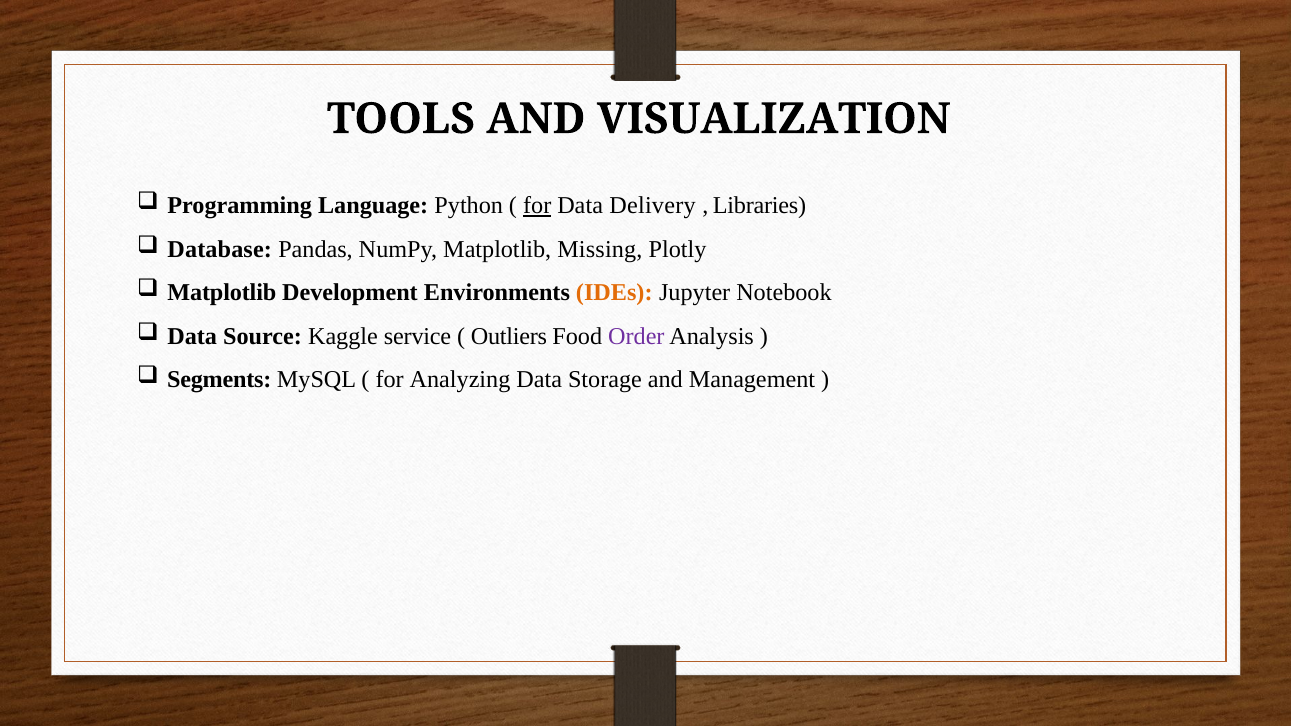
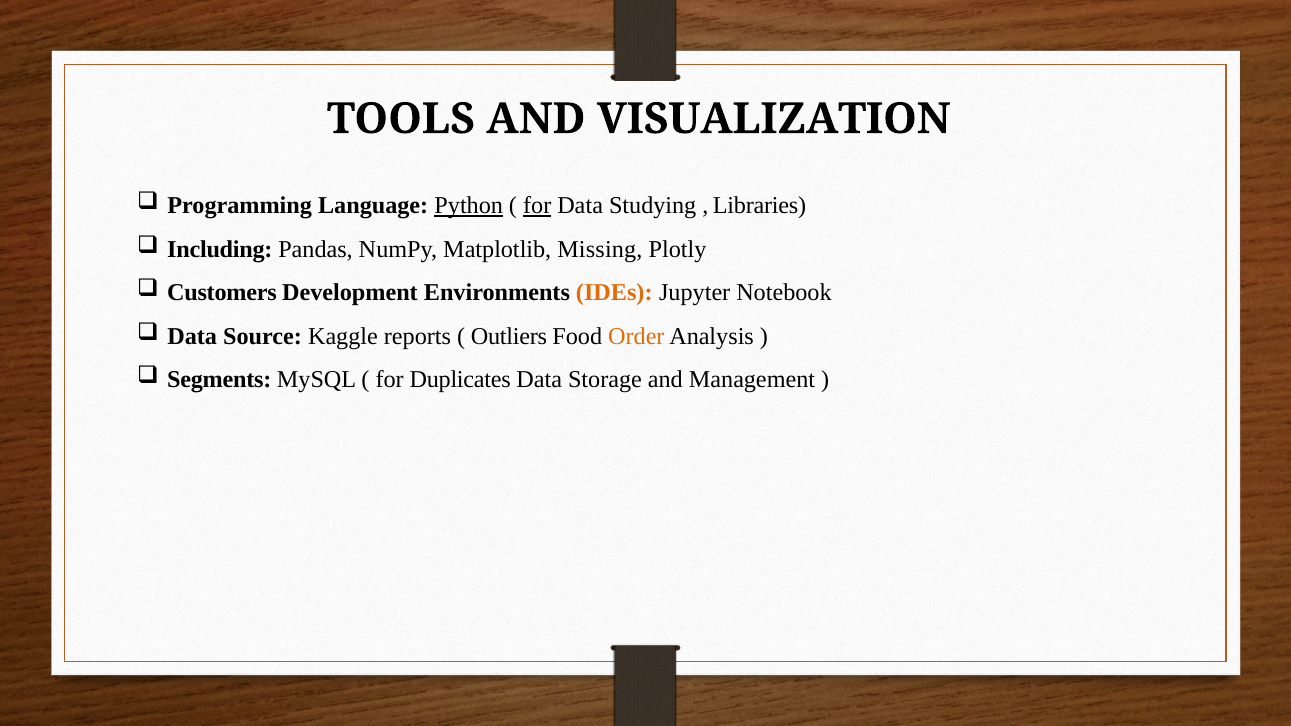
Python underline: none -> present
Delivery: Delivery -> Studying
Database: Database -> Including
Matplotlib at (222, 293): Matplotlib -> Customers
service: service -> reports
Order colour: purple -> orange
Analyzing: Analyzing -> Duplicates
